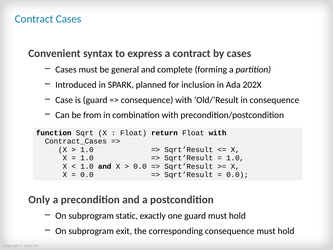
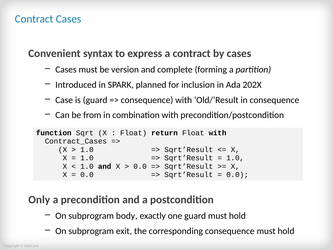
general: general -> version
static: static -> body
